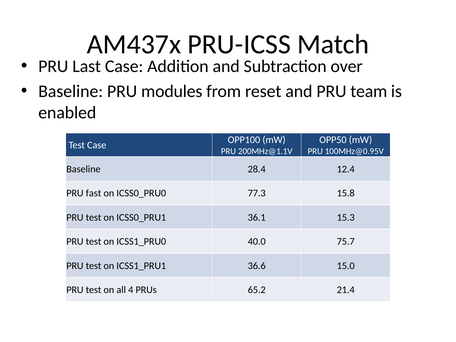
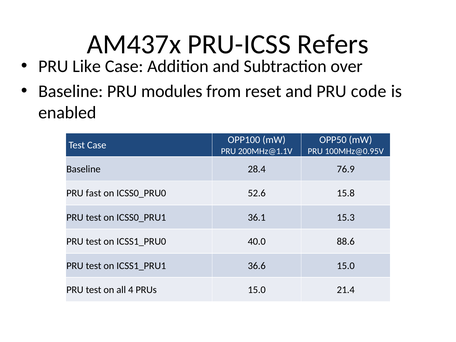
Match: Match -> Refers
Last: Last -> Like
team: team -> code
12.4: 12.4 -> 76.9
77.3: 77.3 -> 52.6
75.7: 75.7 -> 88.6
PRUs 65.2: 65.2 -> 15.0
